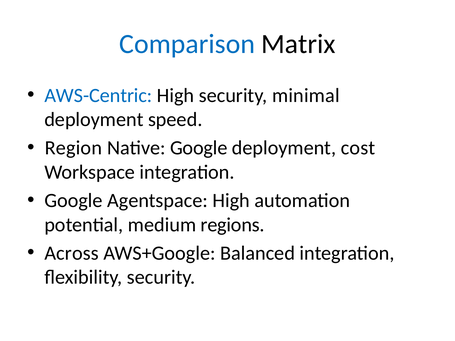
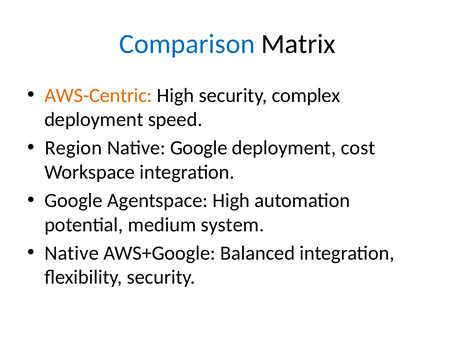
AWS-Centric colour: blue -> orange
minimal: minimal -> complex
regions: regions -> system
Across at (72, 253): Across -> Native
